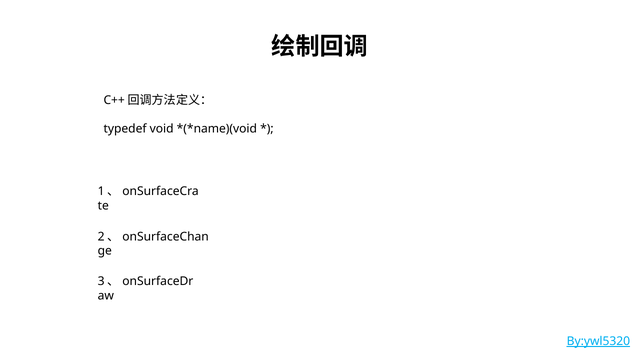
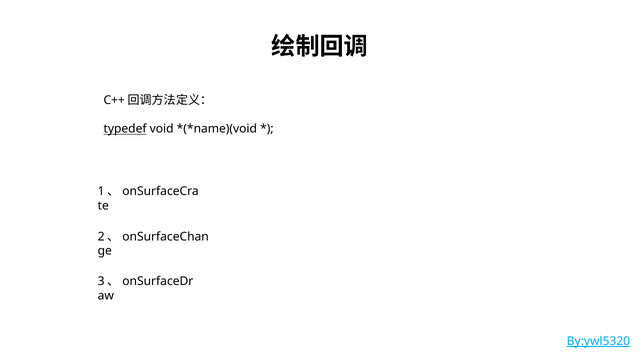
typedef underline: none -> present
